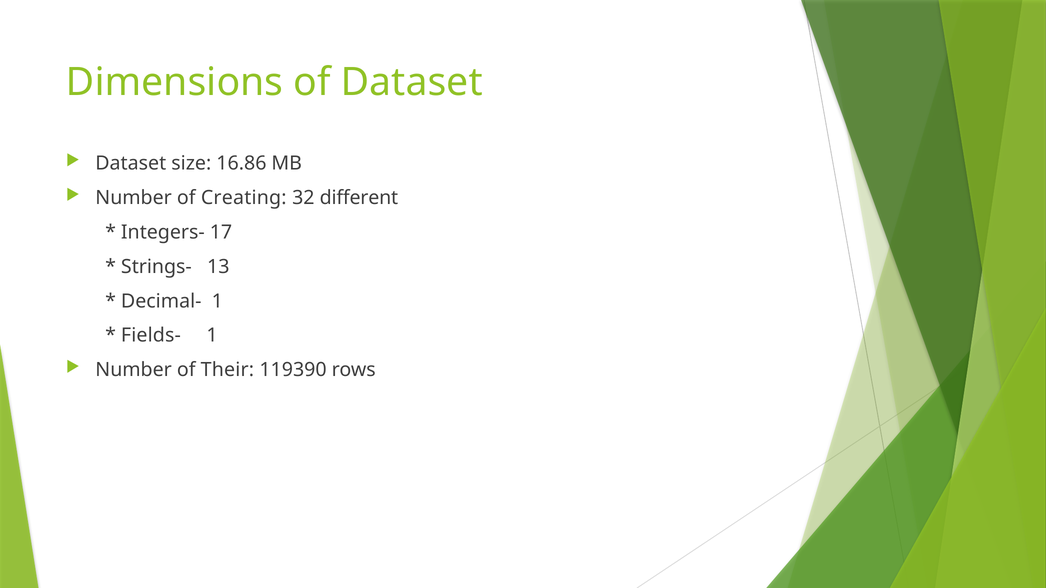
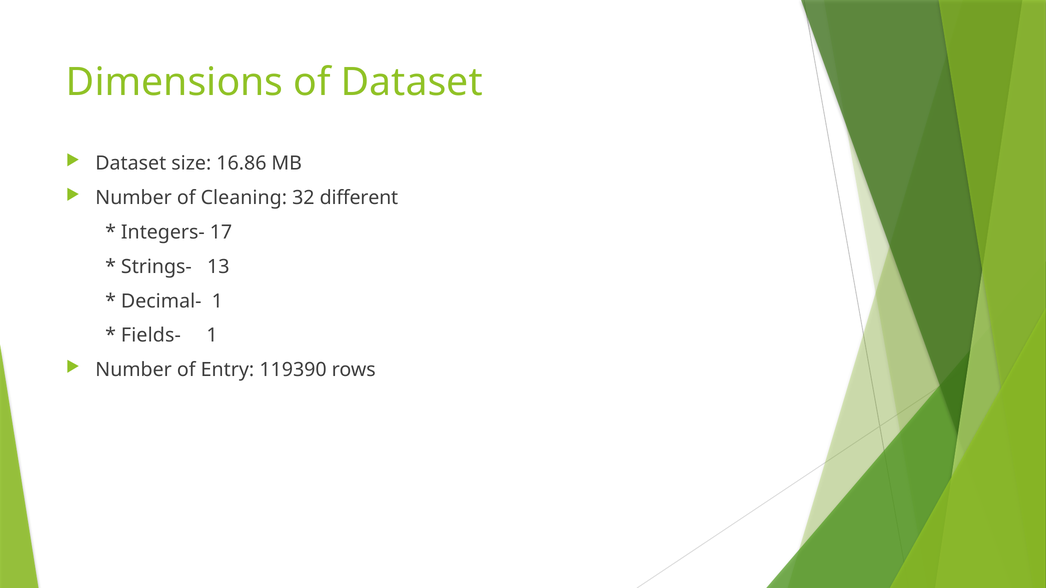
Creating: Creating -> Cleaning
Their: Their -> Entry
